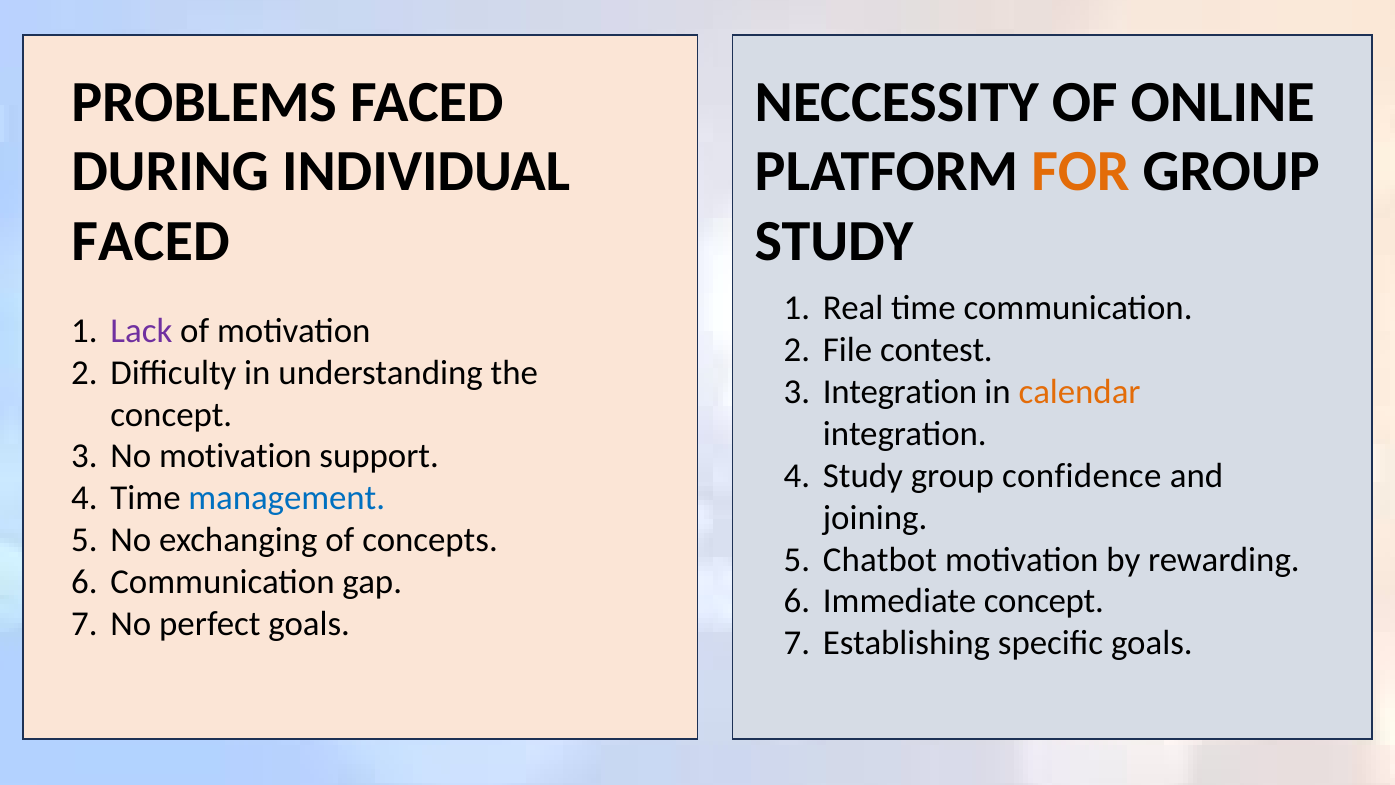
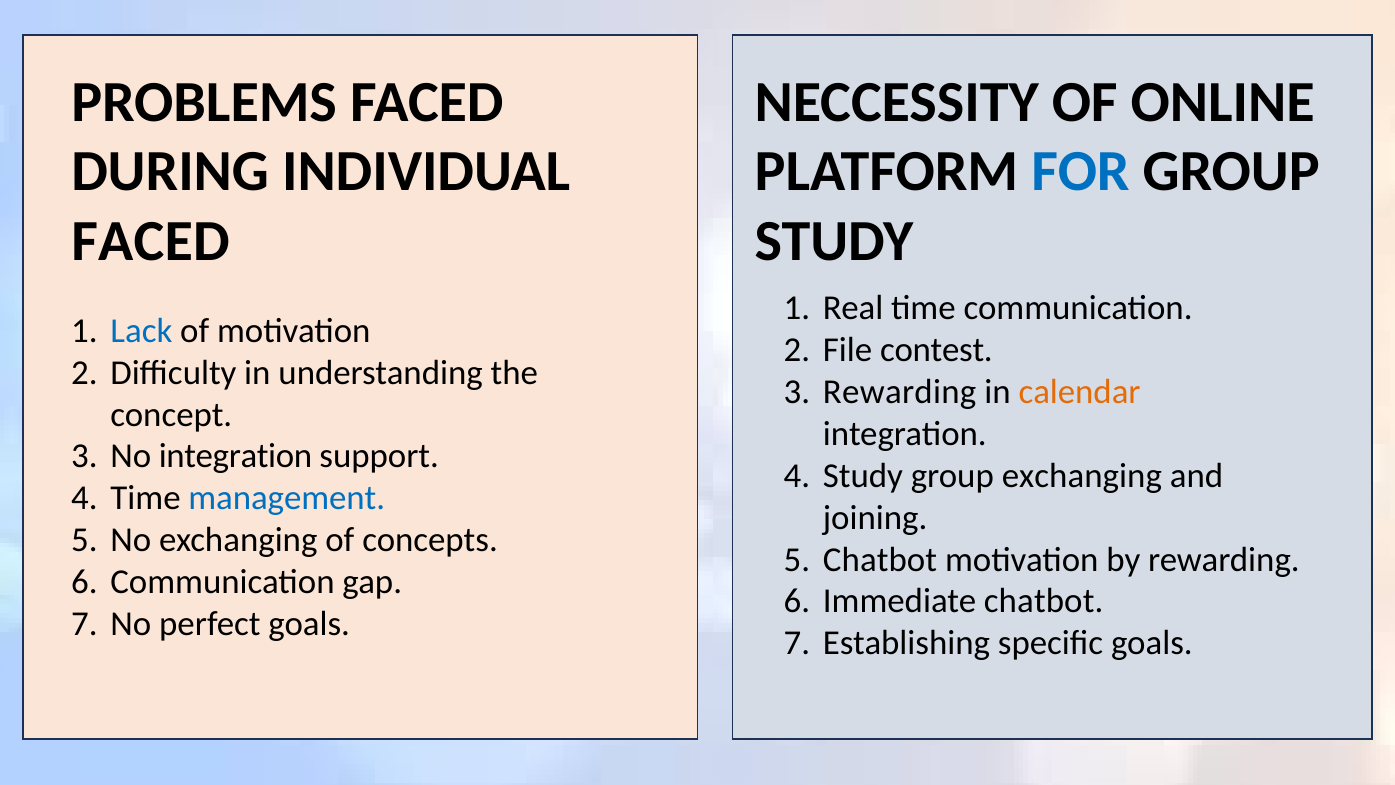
FOR colour: orange -> blue
Lack colour: purple -> blue
Integration at (900, 392): Integration -> Rewarding
No motivation: motivation -> integration
group confidence: confidence -> exchanging
Immediate concept: concept -> chatbot
